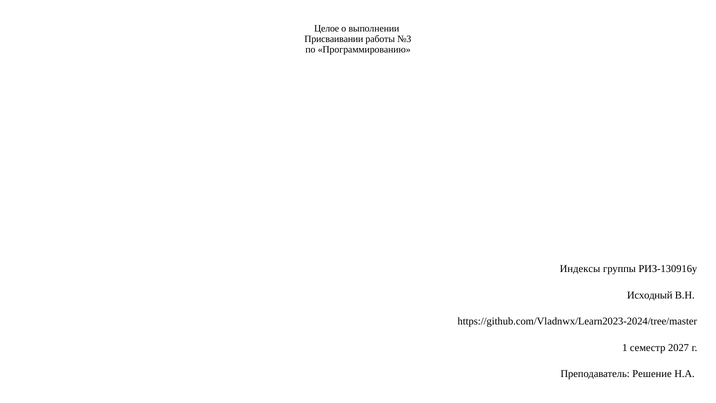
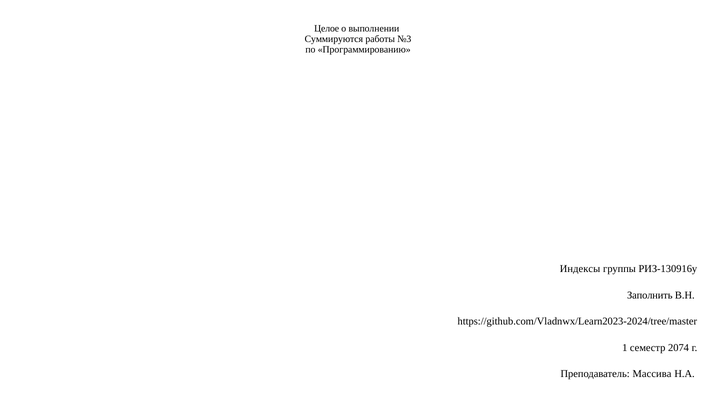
Присваивании: Присваивании -> Суммируются
Исходный: Исходный -> Заполнить
2027: 2027 -> 2074
Решение: Решение -> Массива
